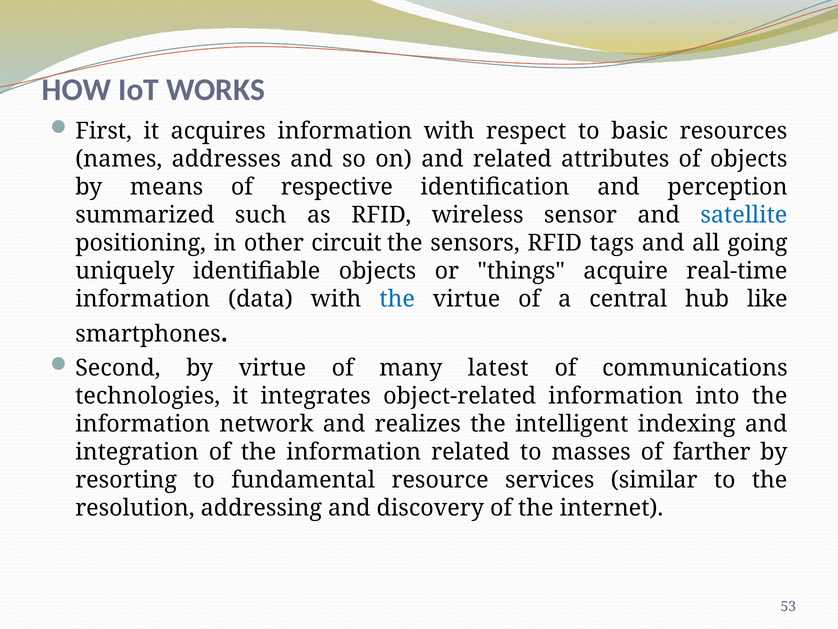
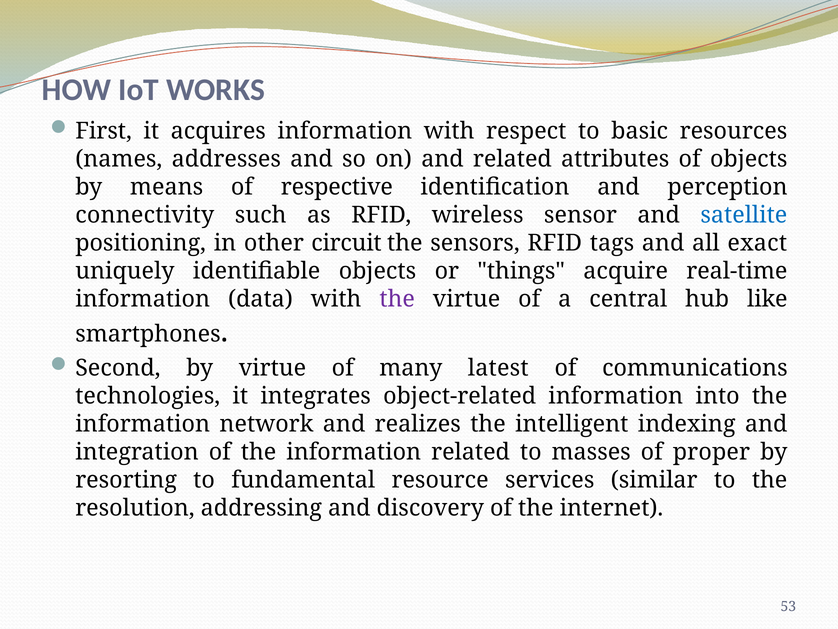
summarized: summarized -> connectivity
going: going -> exact
the at (397, 299) colour: blue -> purple
farther: farther -> proper
